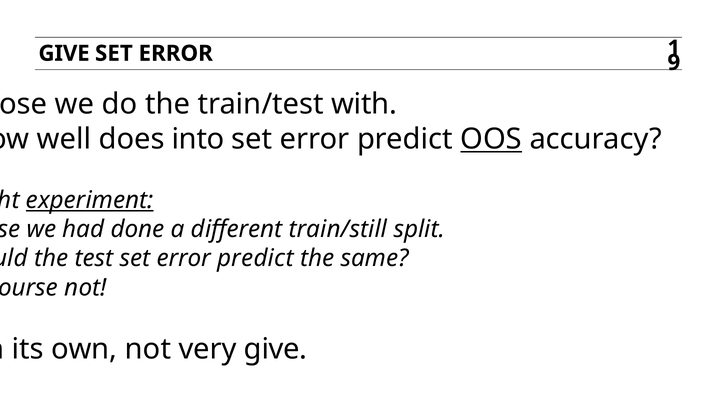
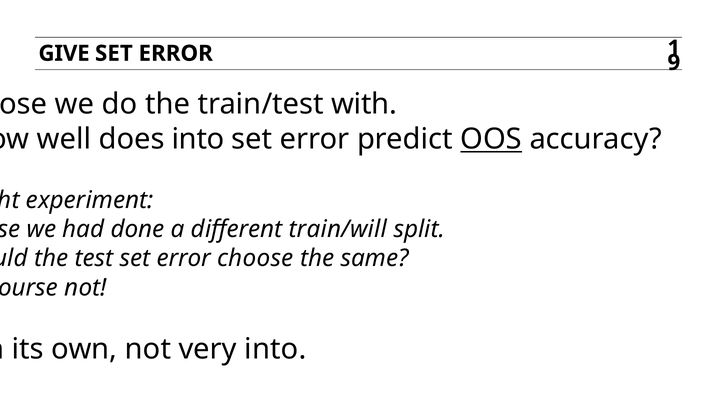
experiment underline: present -> none
train/still: train/still -> train/will
test set error predict: predict -> choose
very give: give -> into
